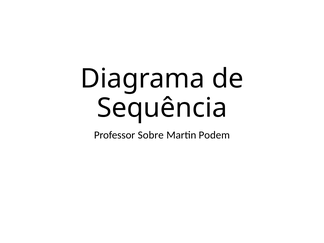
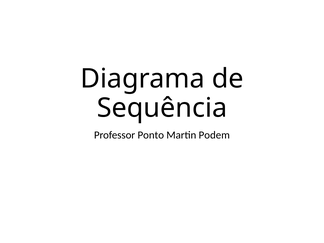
Sobre: Sobre -> Ponto
